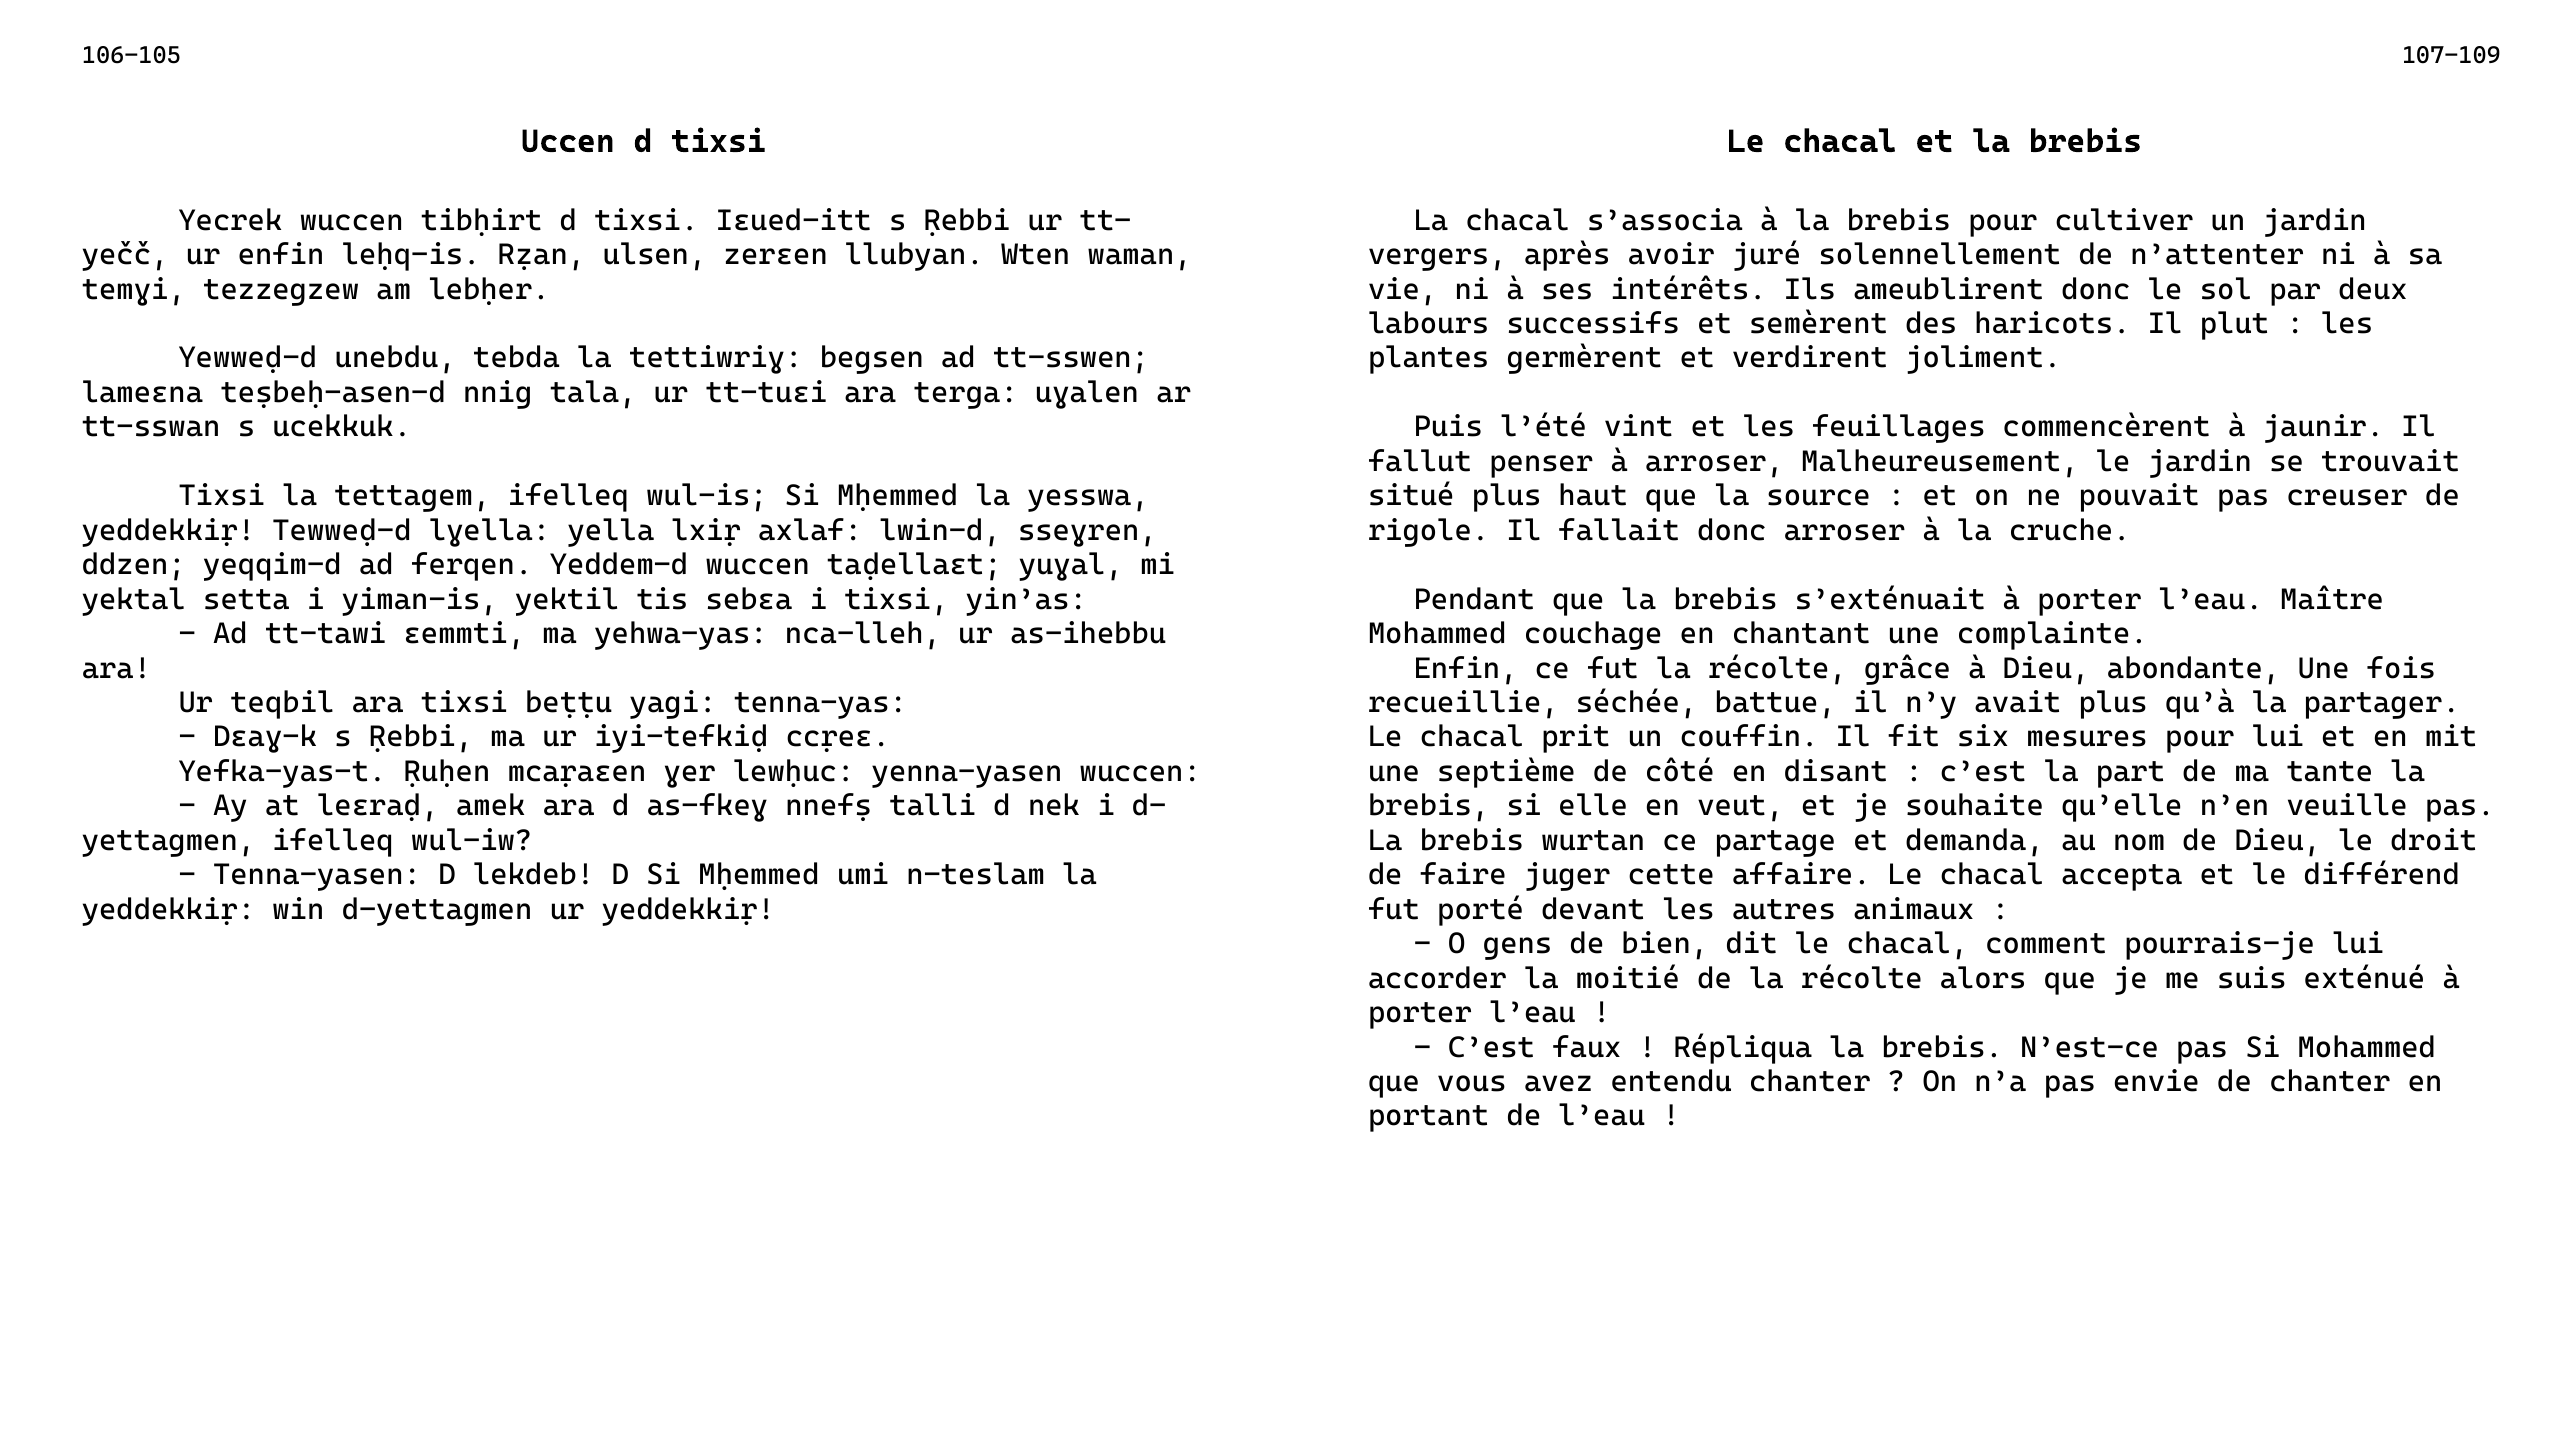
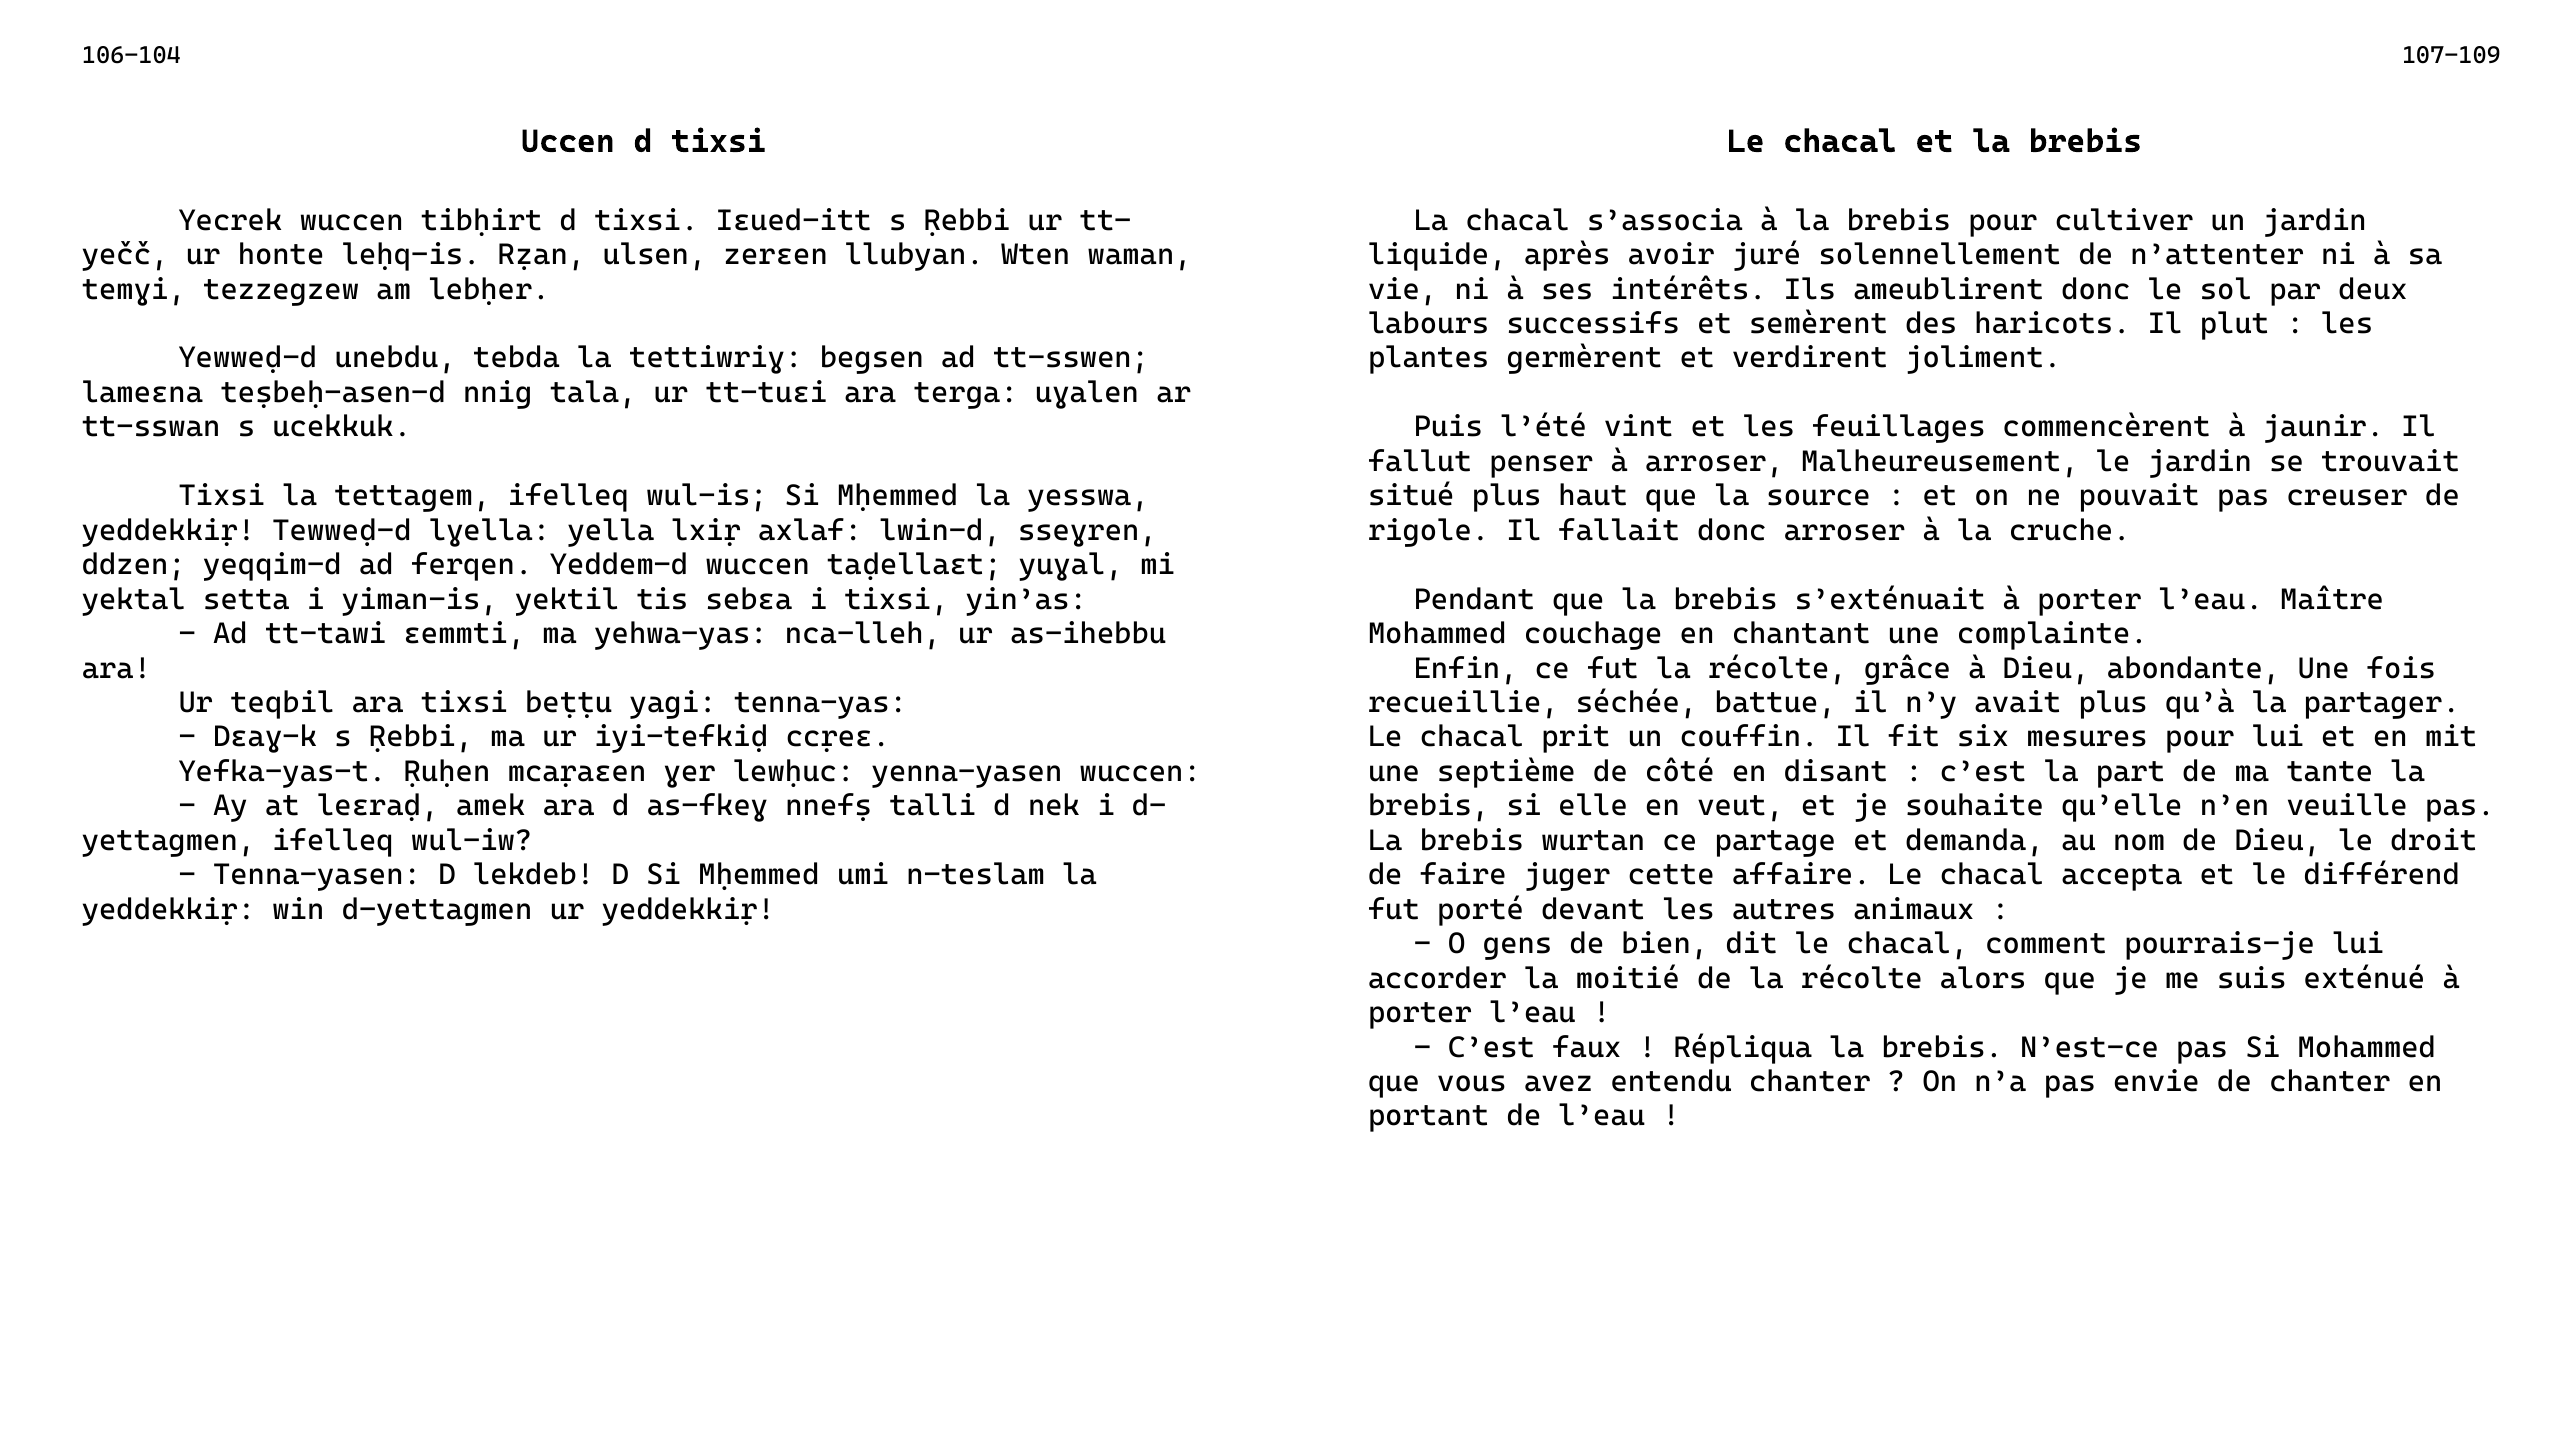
106-105: 106-105 -> 106-104
ur enfin: enfin -> honte
vergers: vergers -> liquide
